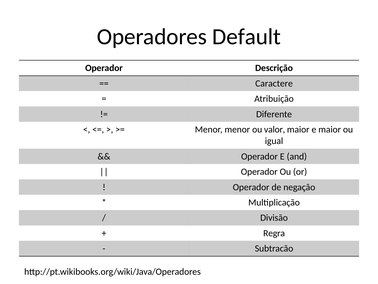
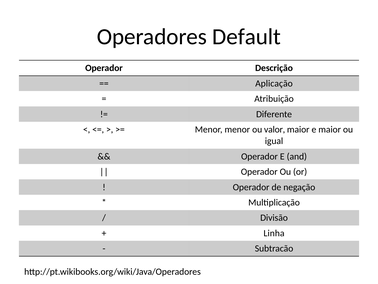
Caractere: Caractere -> Aplicação
Regra: Regra -> Linha
